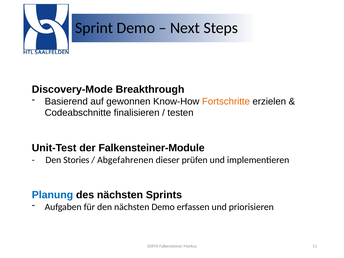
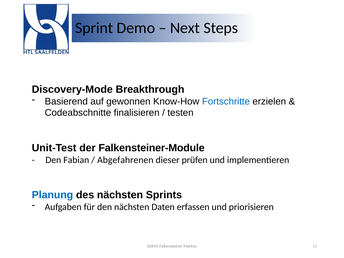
Fortschritte colour: orange -> blue
Stories: Stories -> Fabian
nächsten Demo: Demo -> Daten
